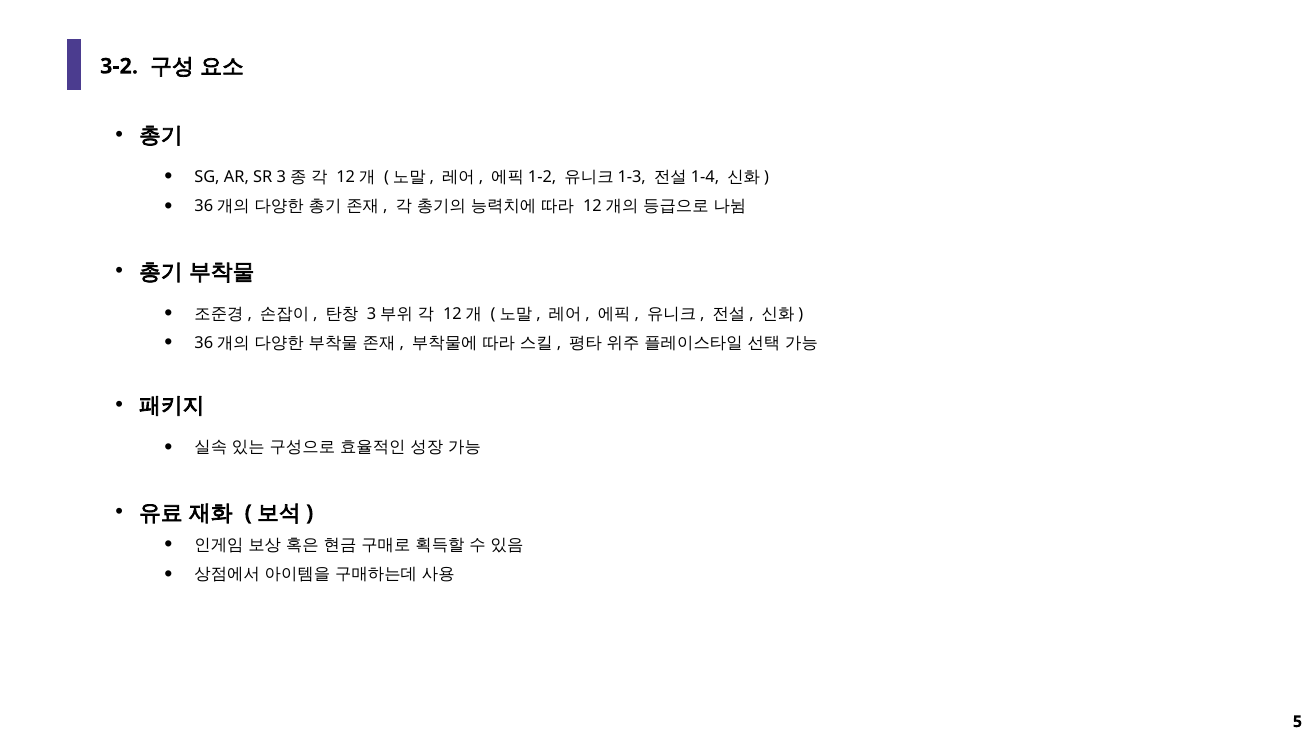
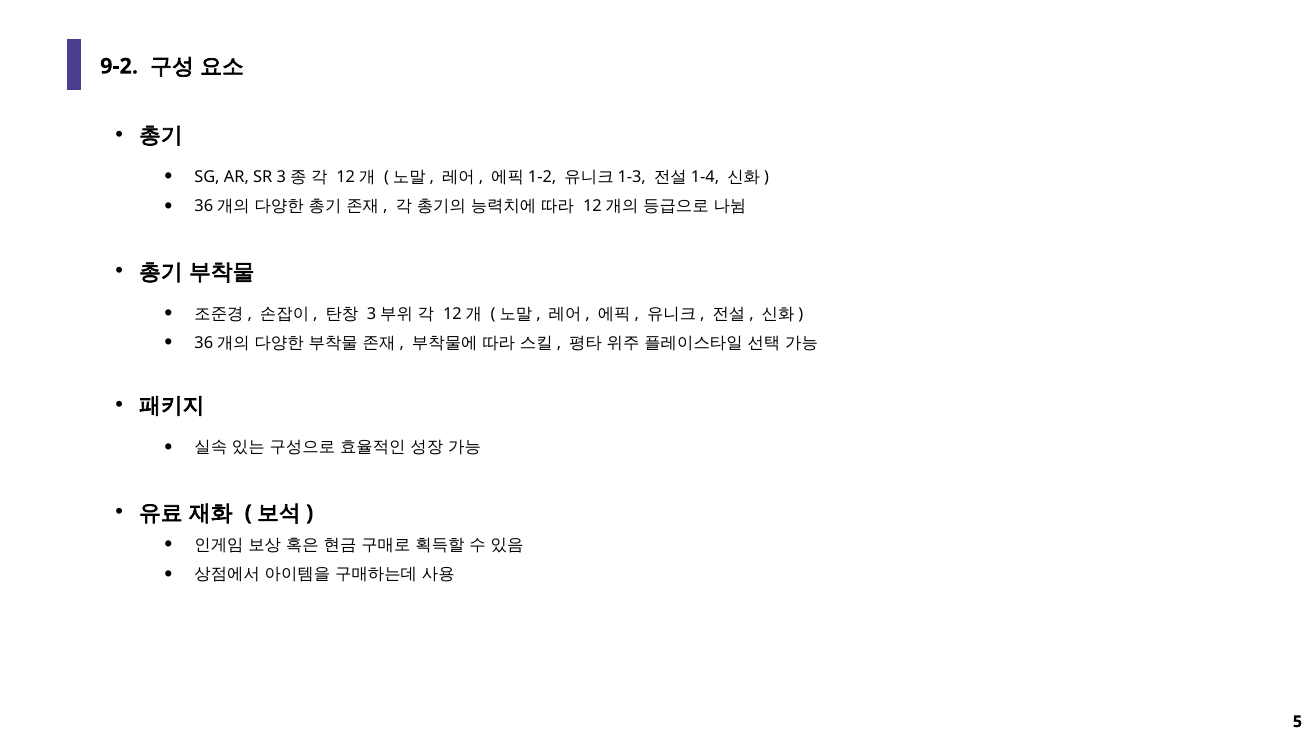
3-2: 3-2 -> 9-2
